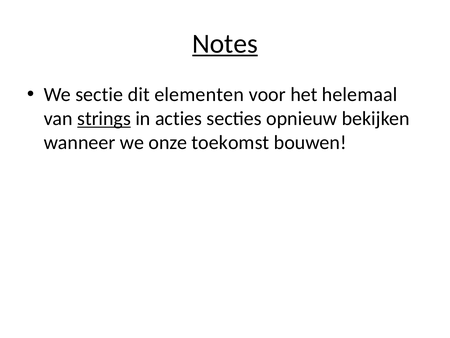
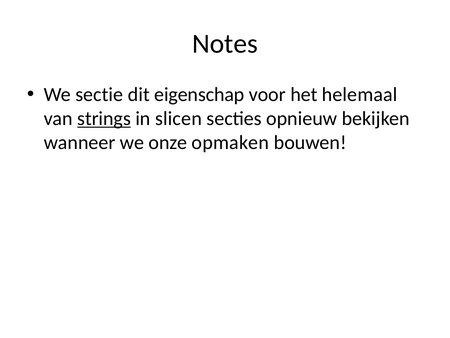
Notes underline: present -> none
elementen: elementen -> eigenschap
acties: acties -> slicen
toekomst: toekomst -> opmaken
